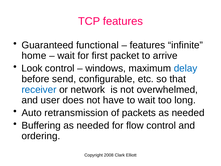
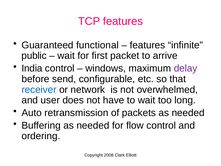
home: home -> public
Look: Look -> India
delay colour: blue -> purple
